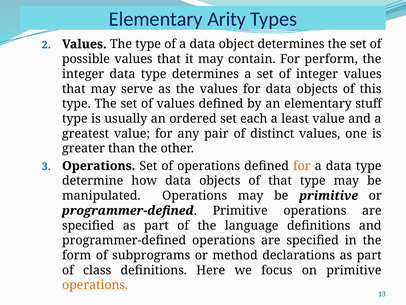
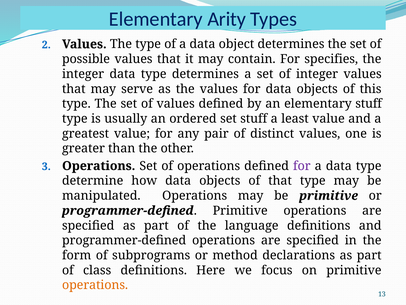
perform: perform -> specifies
set each: each -> stuff
for at (302, 166) colour: orange -> purple
